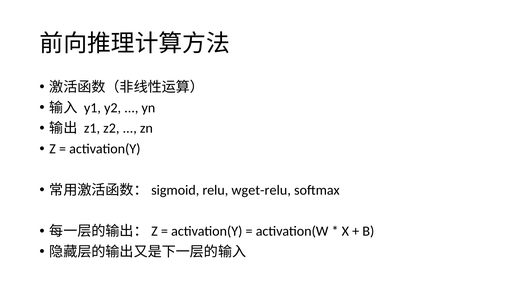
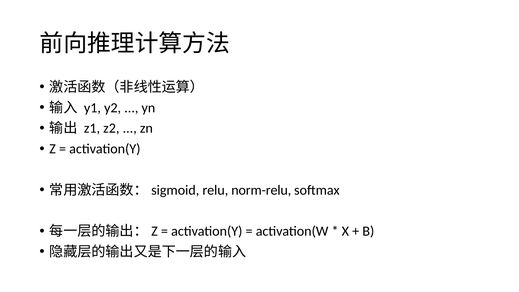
wget-relu: wget-relu -> norm-relu
